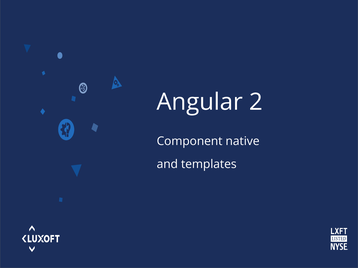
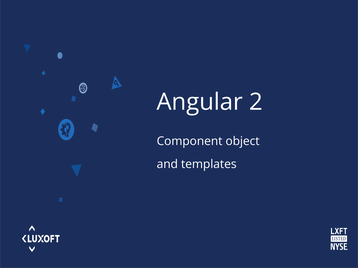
native: native -> object
